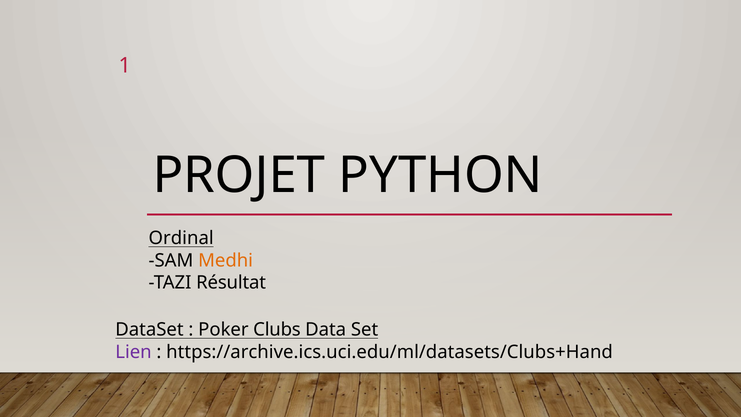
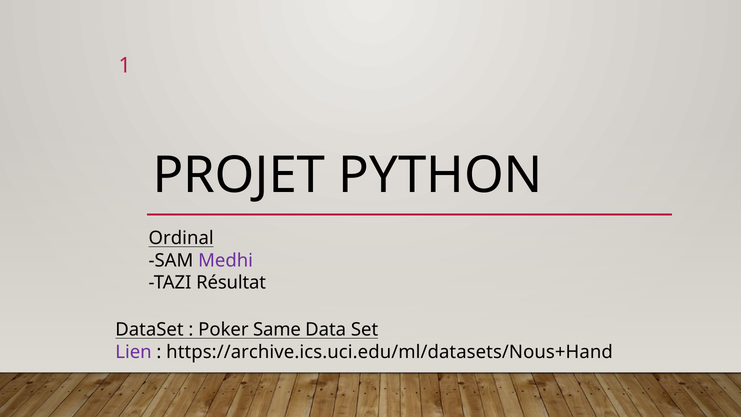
Medhi colour: orange -> purple
Clubs: Clubs -> Same
https://archive.ics.uci.edu/ml/datasets/Clubs+Hand: https://archive.ics.uci.edu/ml/datasets/Clubs+Hand -> https://archive.ics.uci.edu/ml/datasets/Nous+Hand
